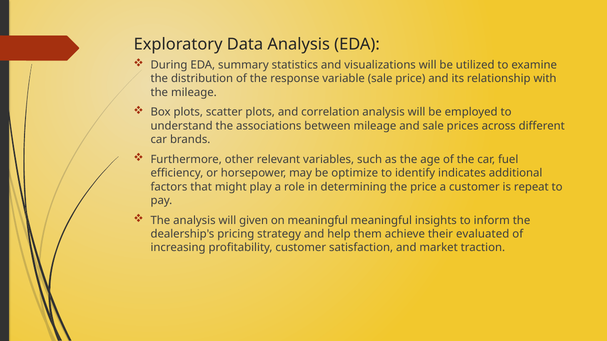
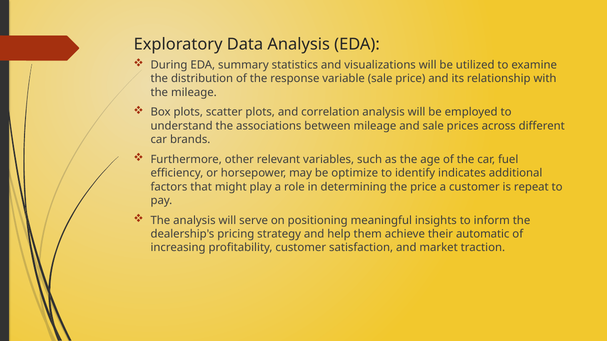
given: given -> serve
on meaningful: meaningful -> positioning
evaluated: evaluated -> automatic
